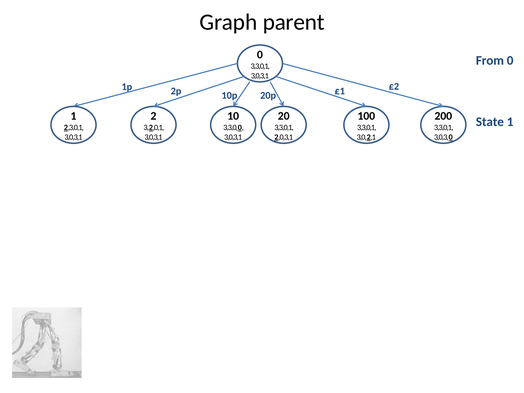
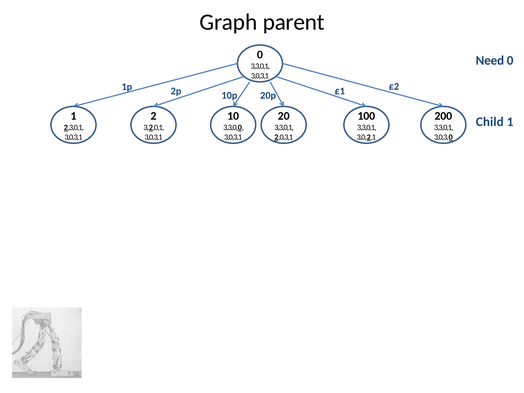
From: From -> Need
State: State -> Child
